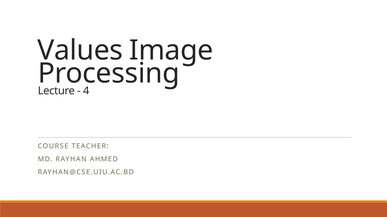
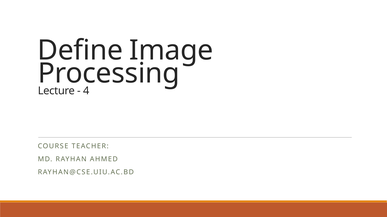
Values: Values -> Define
